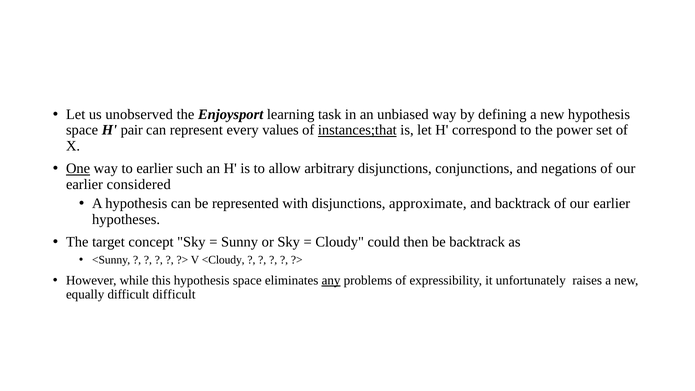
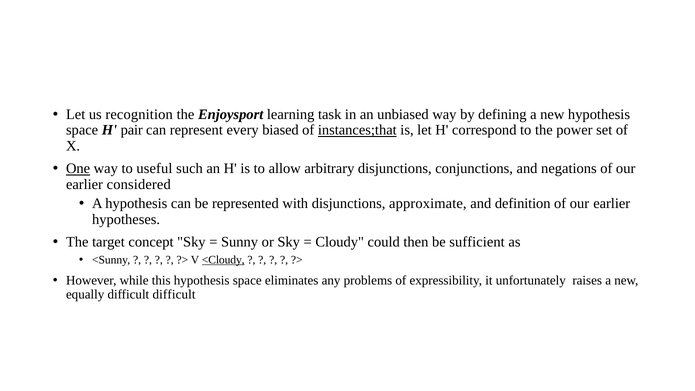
unobserved: unobserved -> recognition
values: values -> biased
to earlier: earlier -> useful
and backtrack: backtrack -> definition
be backtrack: backtrack -> sufficient
<Cloudy underline: none -> present
any underline: present -> none
